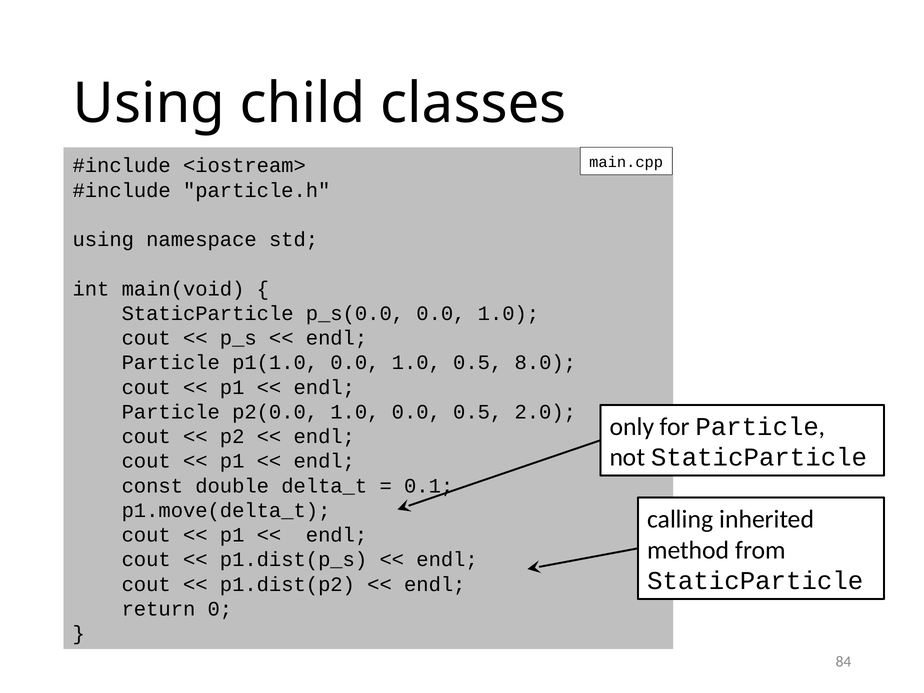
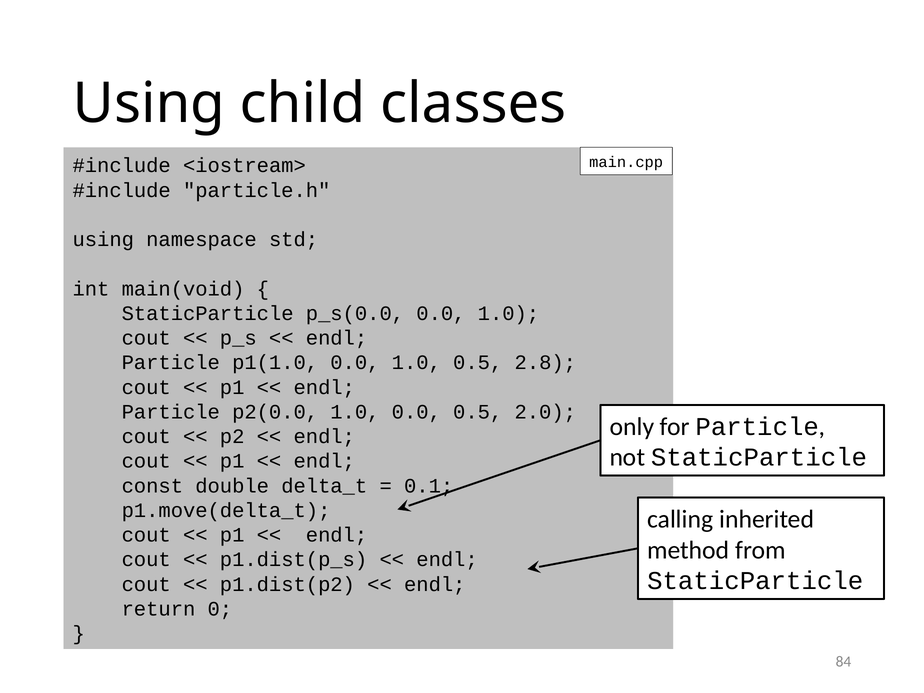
8.0: 8.0 -> 2.8
